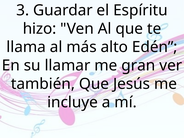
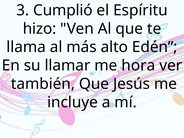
Guardar: Guardar -> Cumplió
gran: gran -> hora
